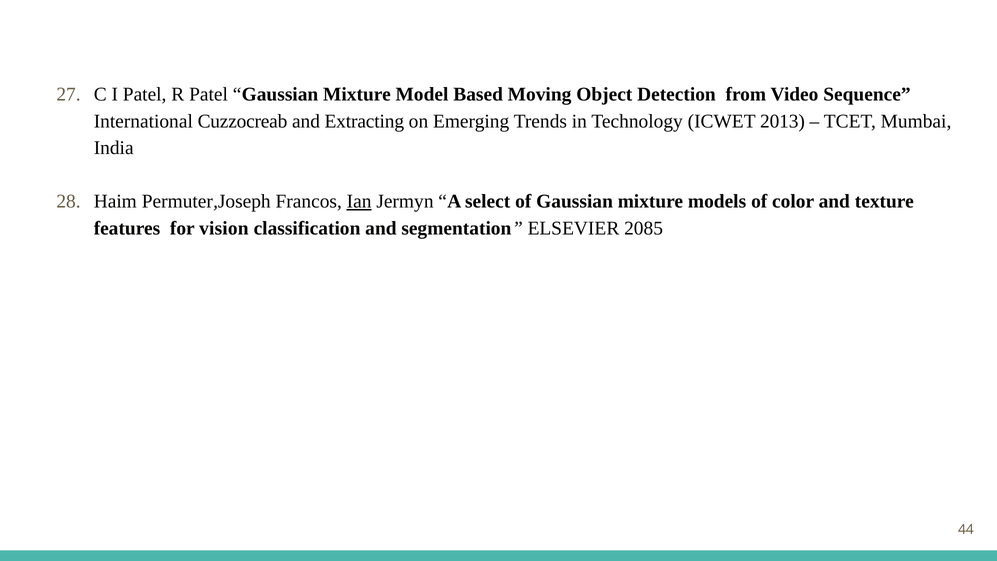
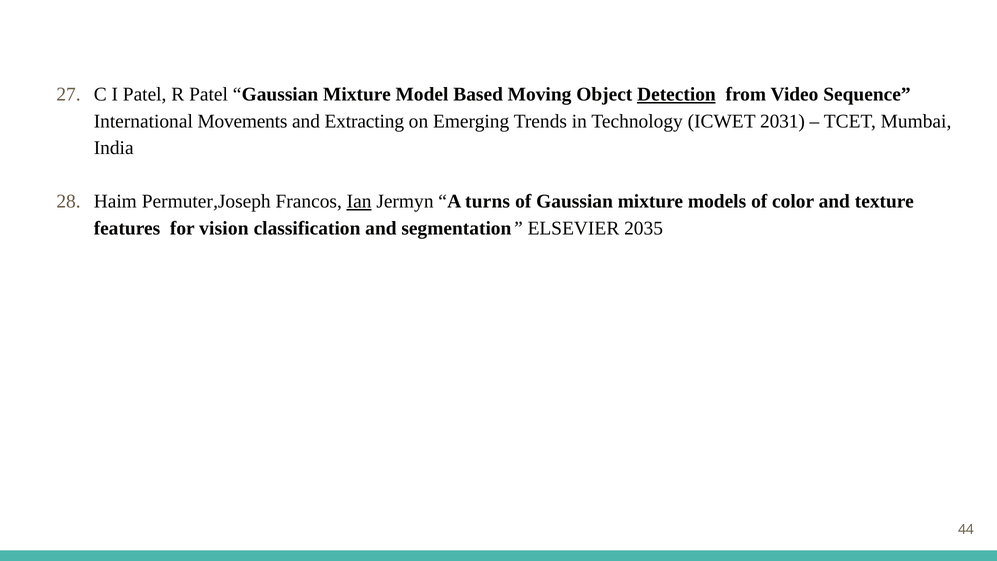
Detection underline: none -> present
Cuzzocreab: Cuzzocreab -> Movements
2013: 2013 -> 2031
select: select -> turns
2085: 2085 -> 2035
